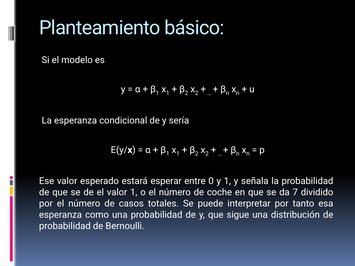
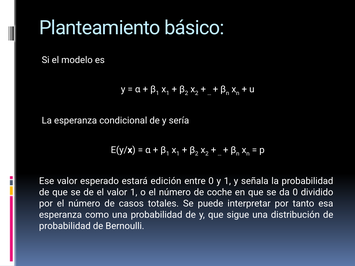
esperar: esperar -> edición
da 7: 7 -> 0
